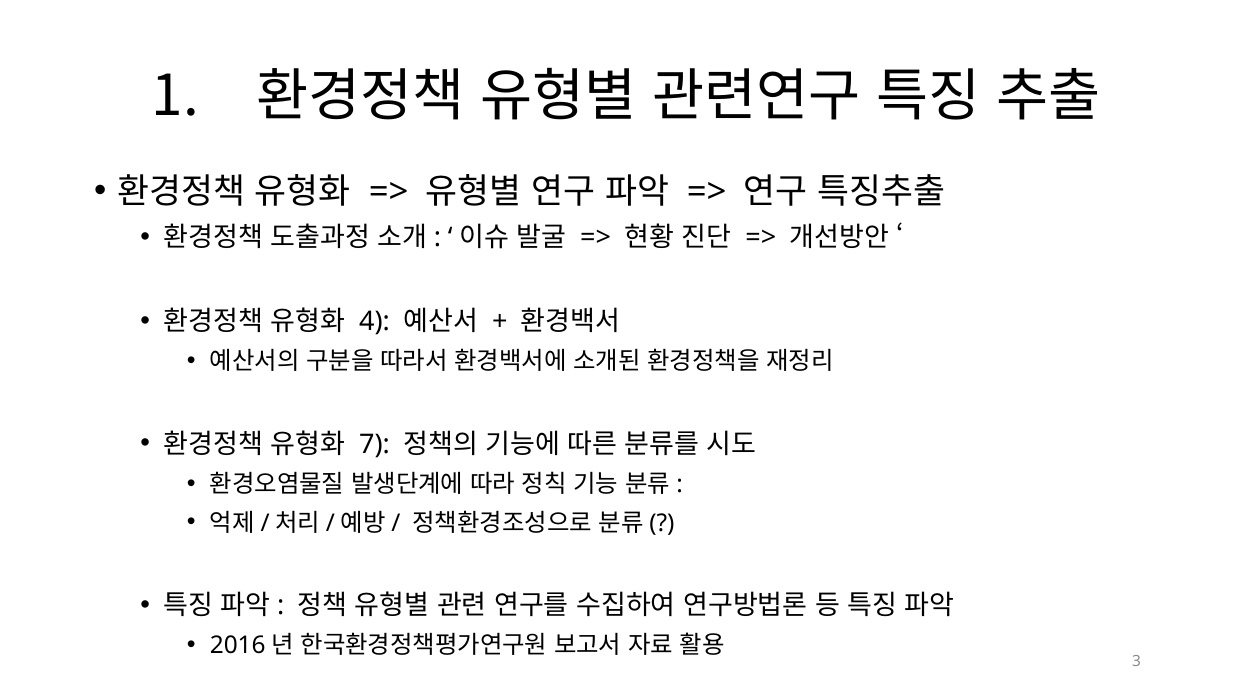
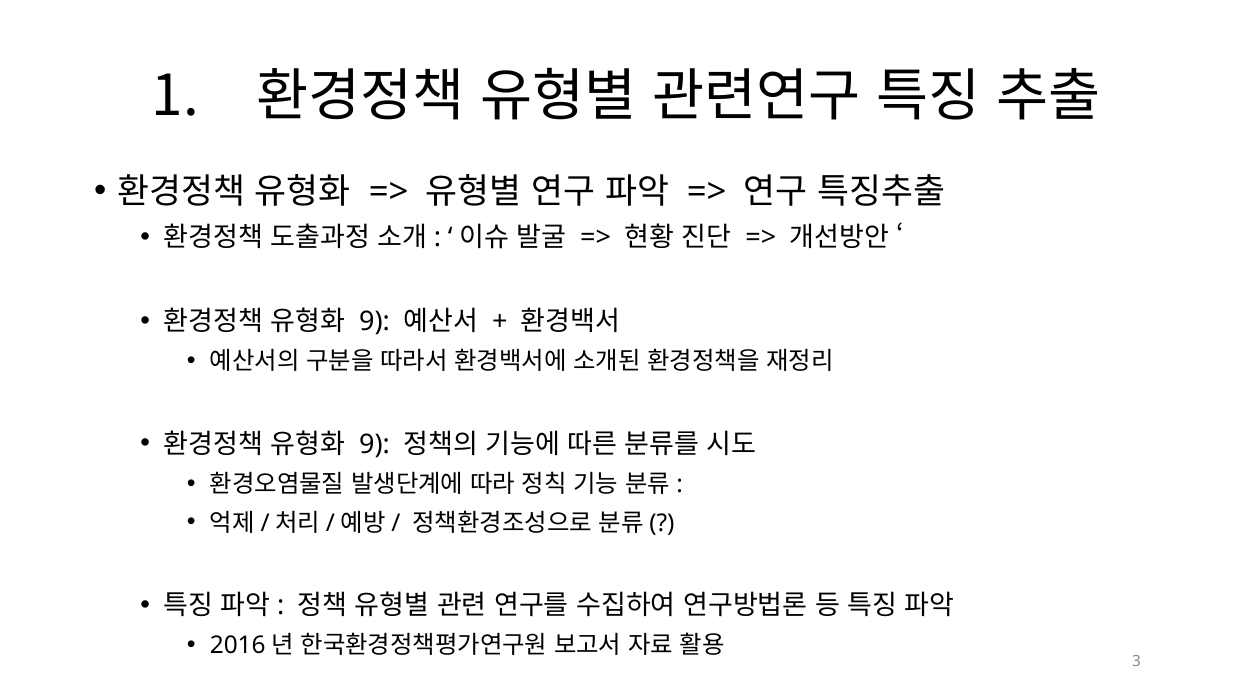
4 at (375, 322): 4 -> 9
7 at (375, 445): 7 -> 9
